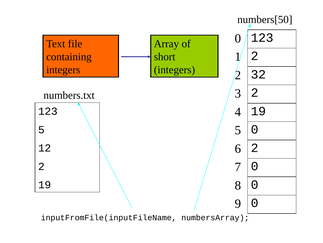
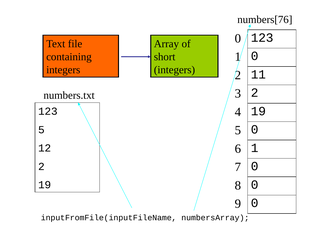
numbers[50: numbers[50 -> numbers[76
1 2: 2 -> 0
32: 32 -> 11
6 2: 2 -> 1
